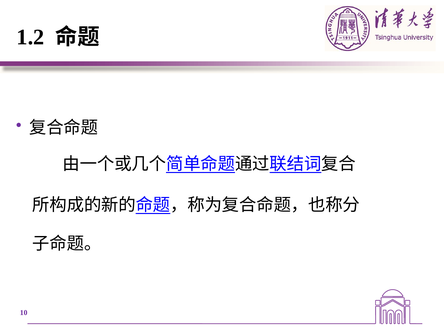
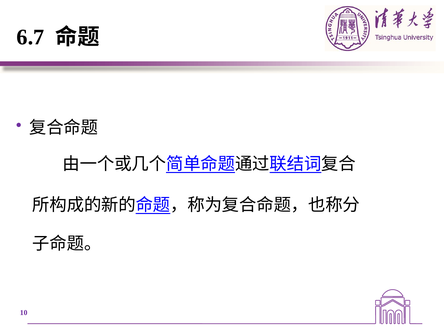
1.2: 1.2 -> 6.7
